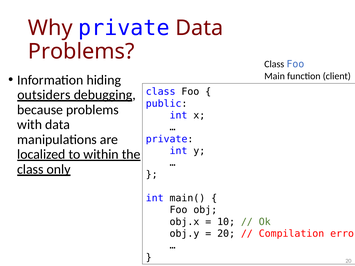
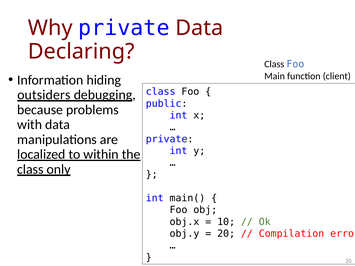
Problems at (81, 51): Problems -> Declaring
